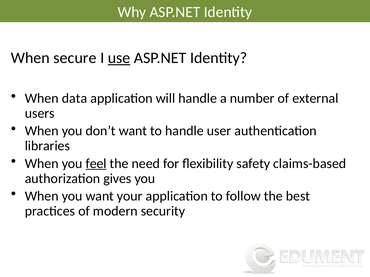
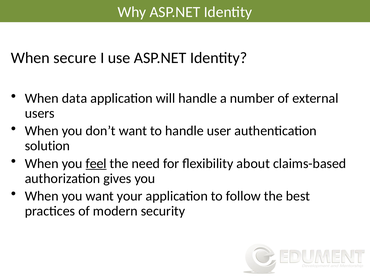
use underline: present -> none
libraries: libraries -> solution
safety: safety -> about
